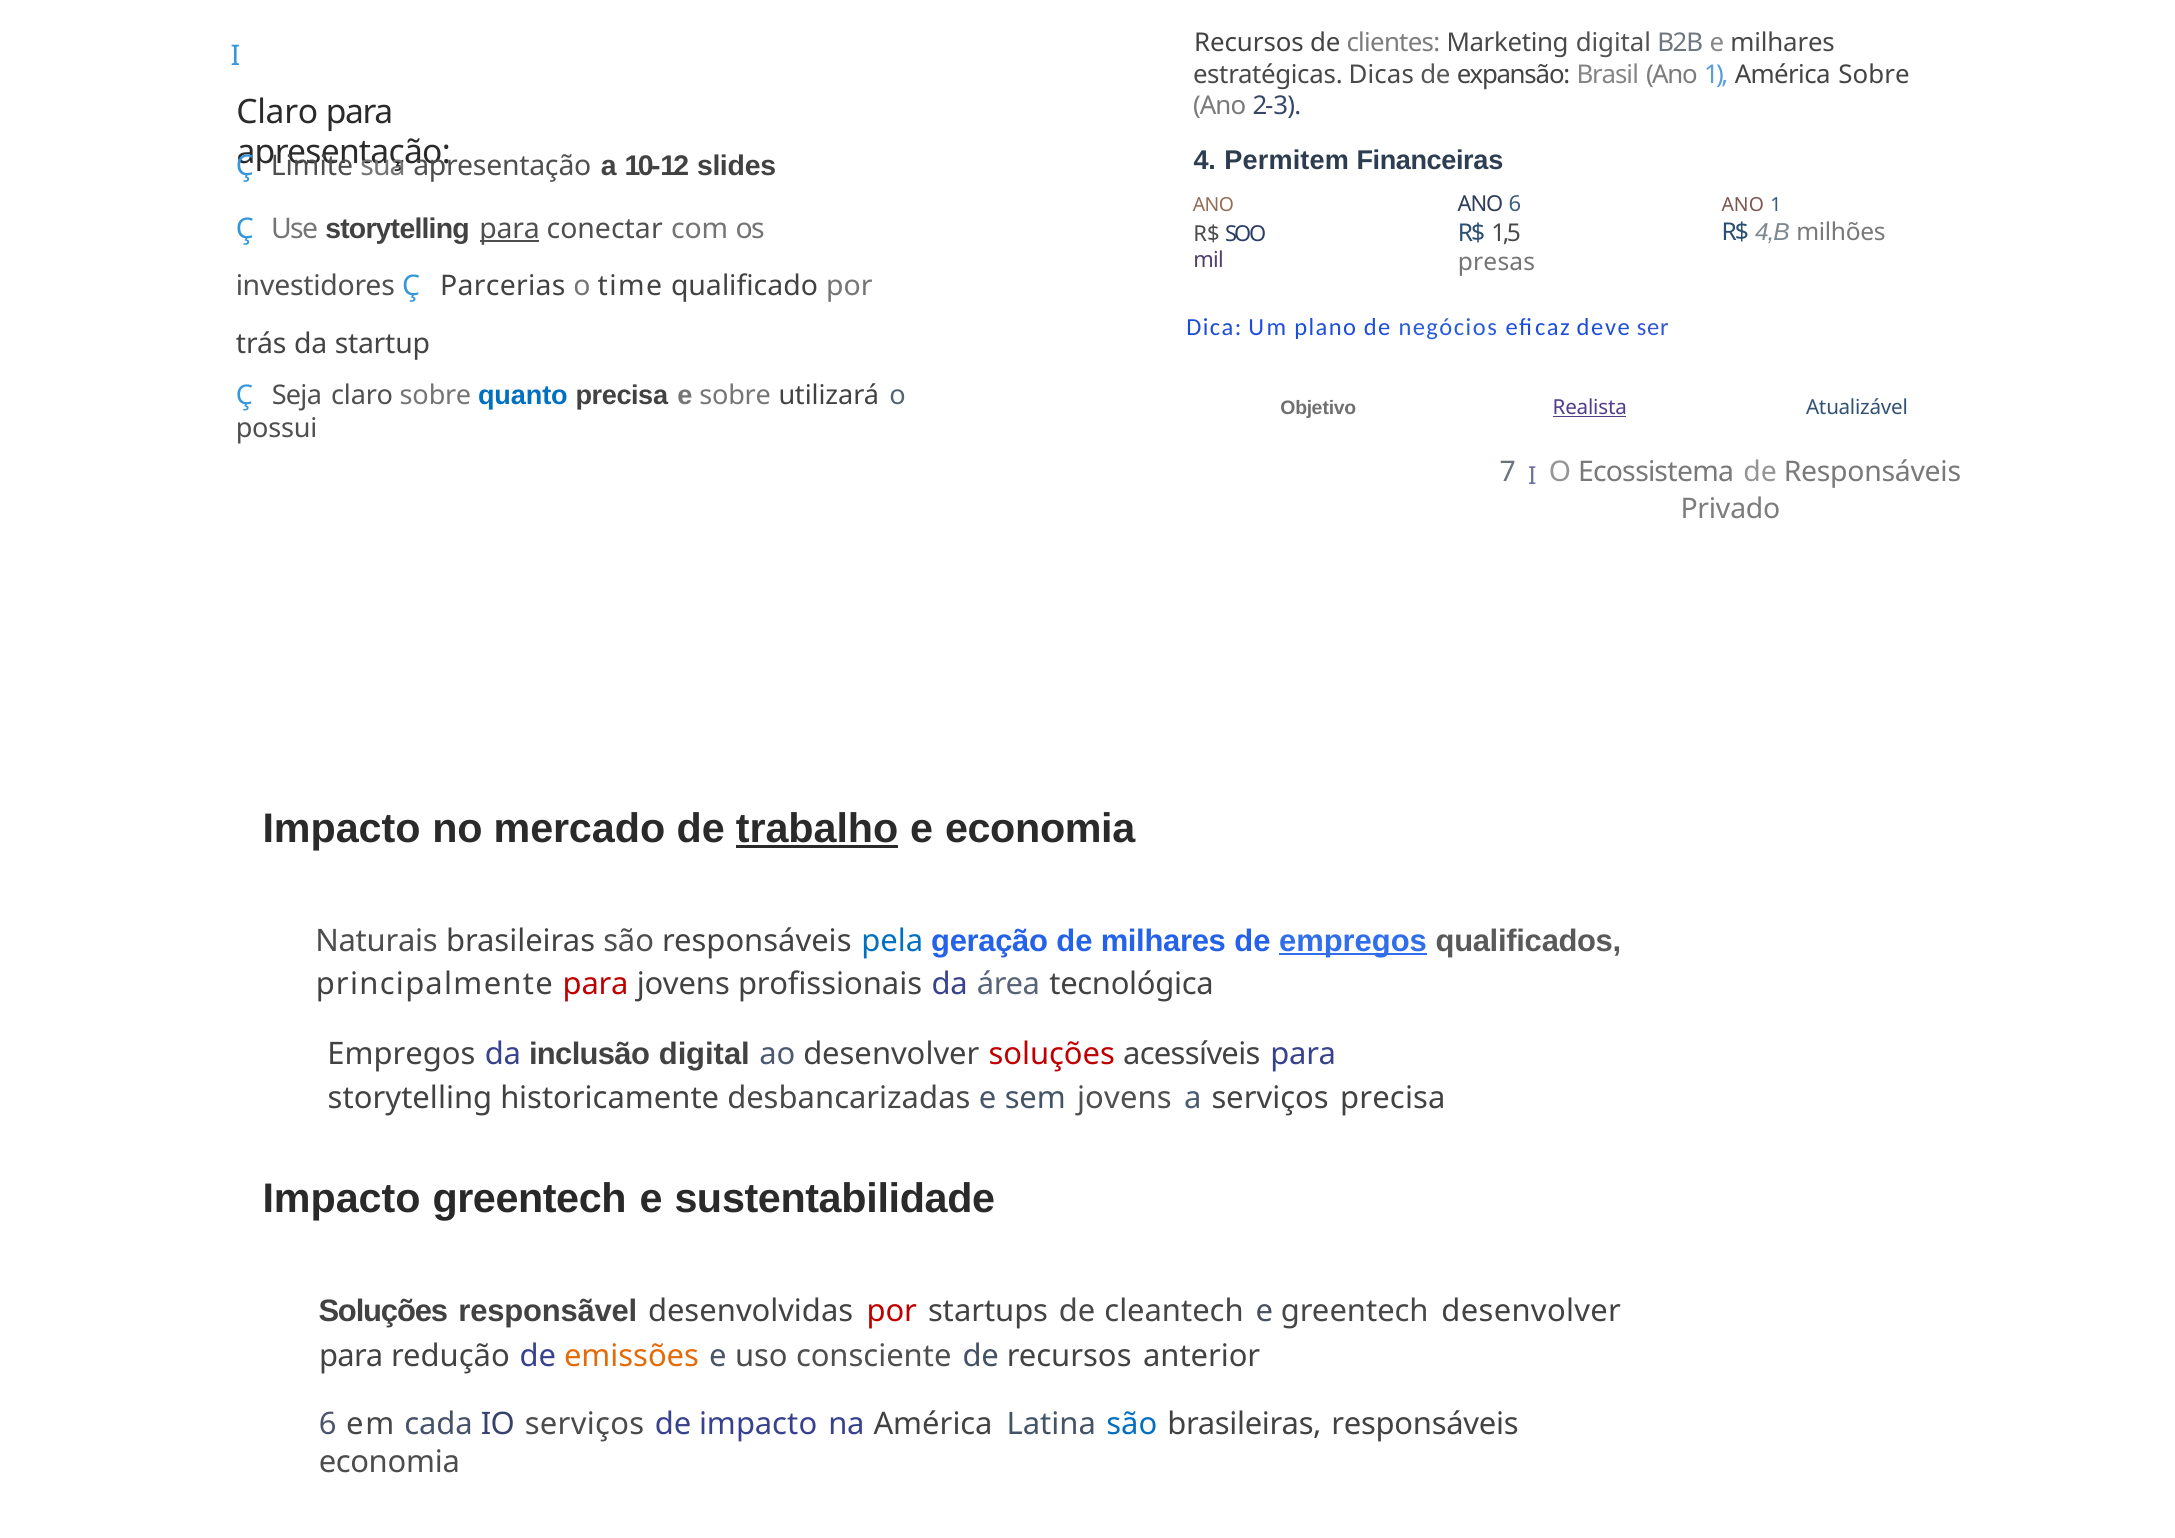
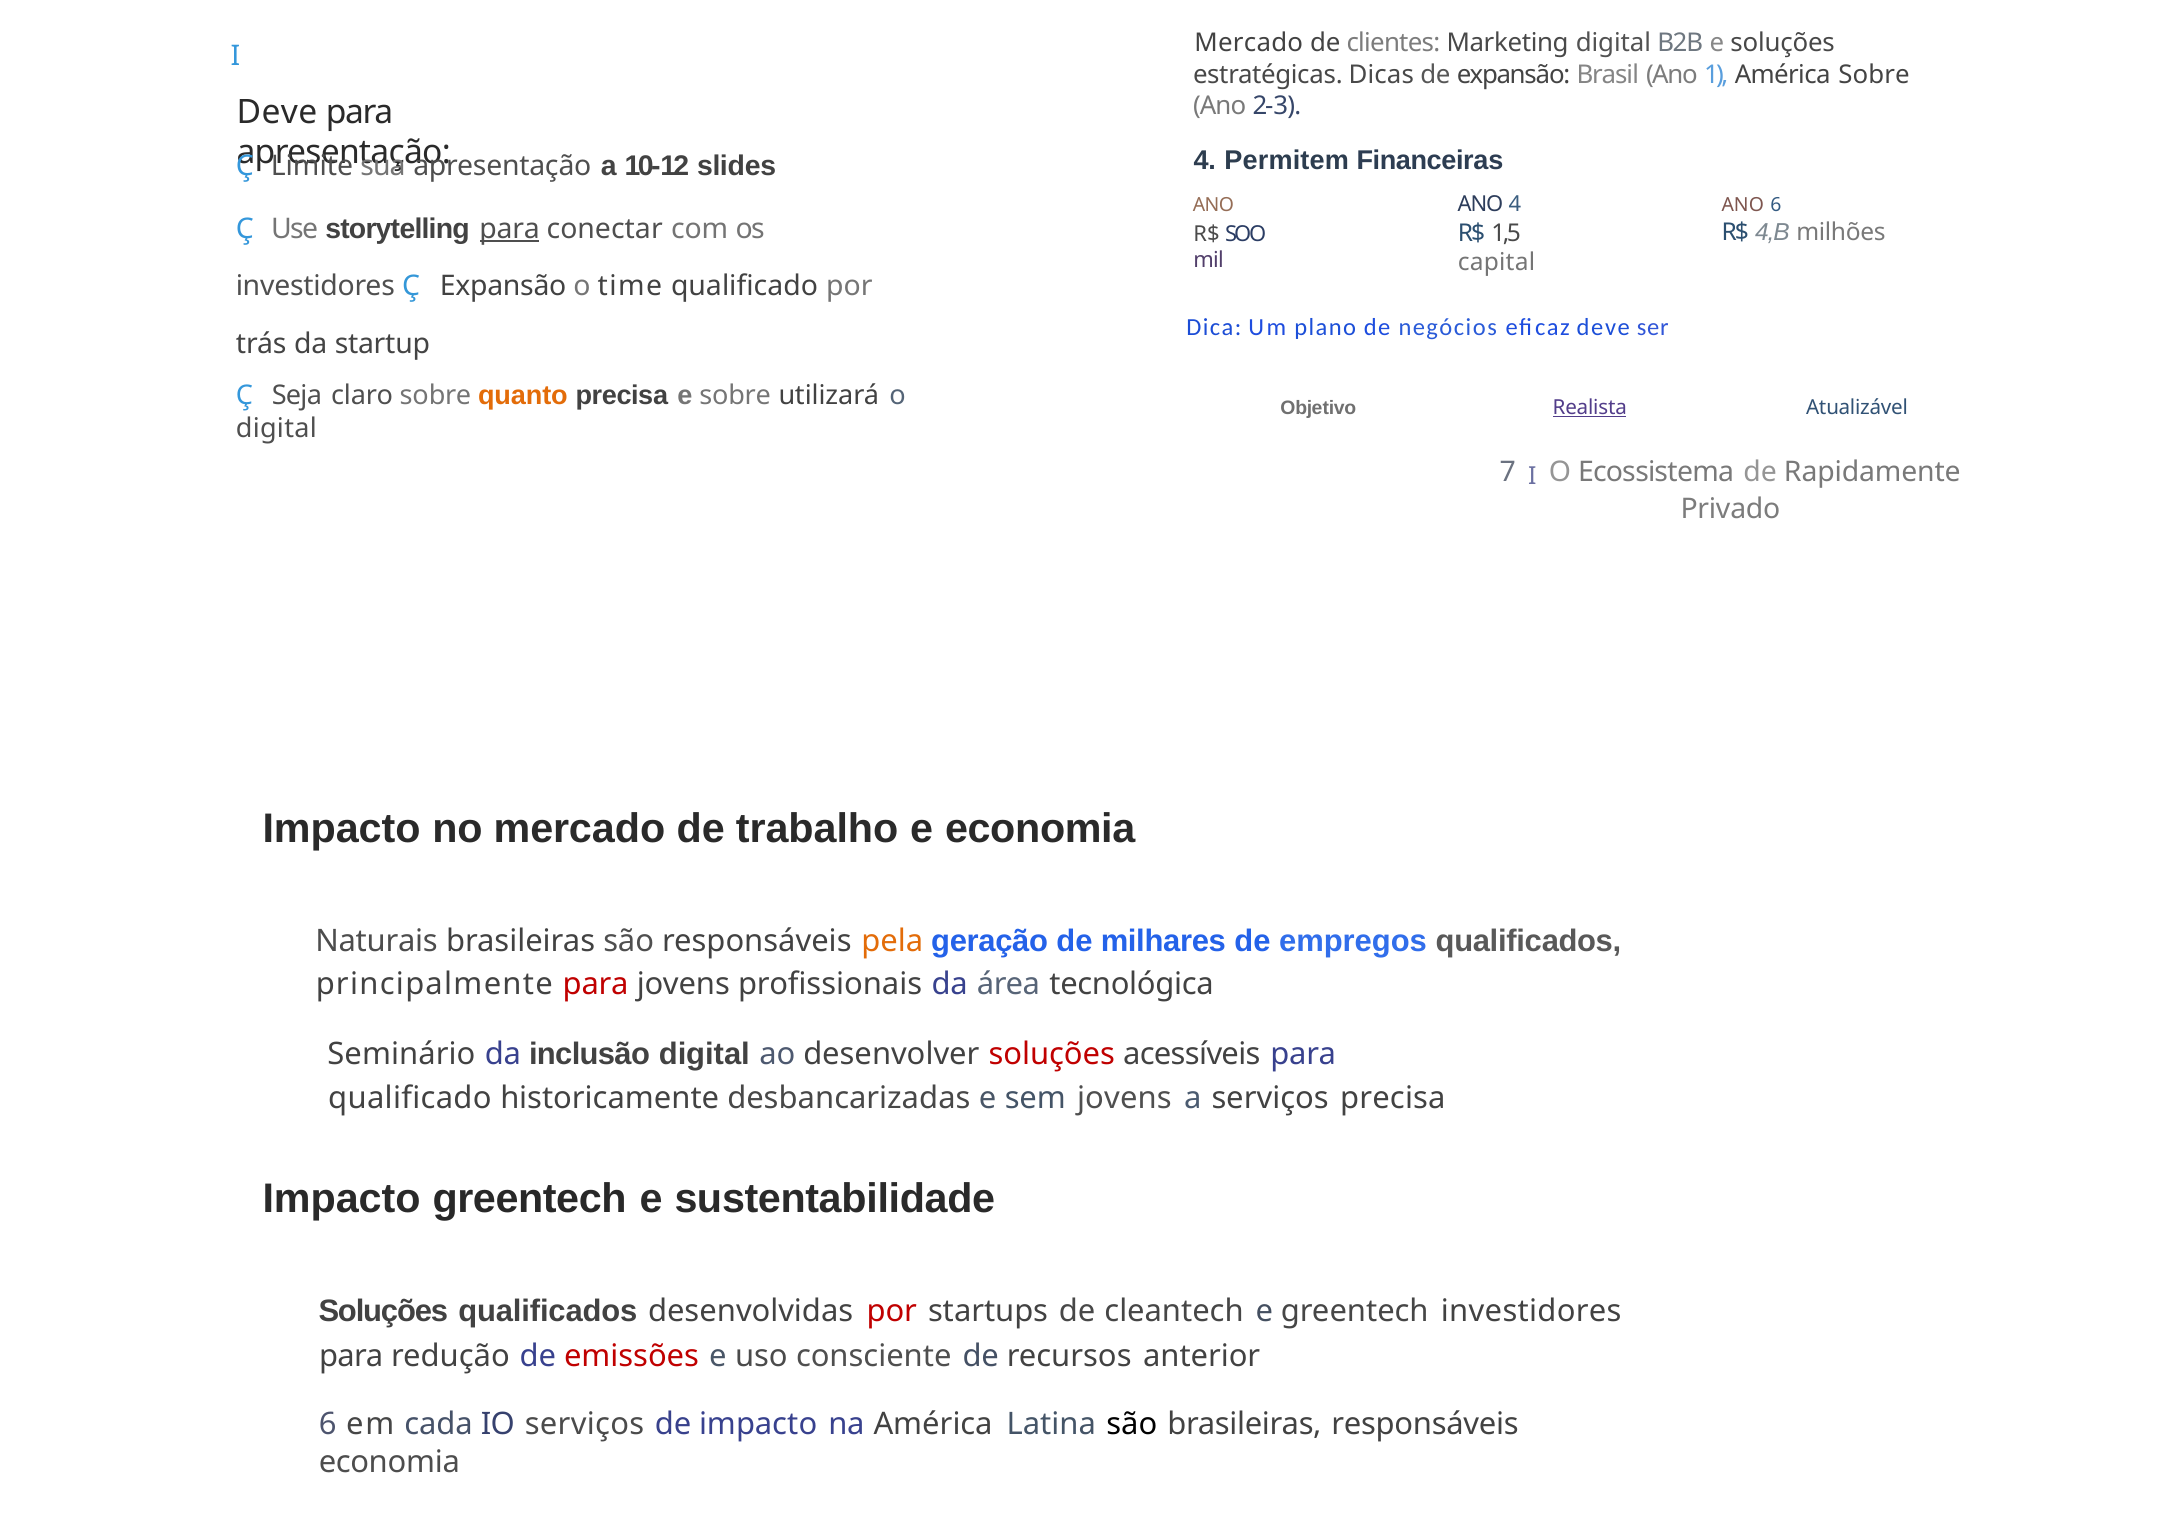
Recursos at (1249, 43): Recursos -> Mercado
e milhares: milhares -> soluções
Claro at (277, 112): Claro -> Deve
ANO 6: 6 -> 4
1 at (1776, 205): 1 -> 6
presas: presas -> capital
Ç Parcerias: Parcerias -> Expansão
quanto colour: blue -> orange
possui at (277, 428): possui -> digital
de Responsáveis: Responsáveis -> Rapidamente
trabalho underline: present -> none
pela colour: blue -> orange
empregos at (1353, 941) underline: present -> none
Empregos at (401, 1054): Empregos -> Seminário
storytelling at (410, 1099): storytelling -> qualificado
Soluções responsãvel: responsãvel -> qualificados
greentech desenvolver: desenvolver -> investidores
emissões colour: orange -> red
são at (1132, 1425) colour: blue -> black
